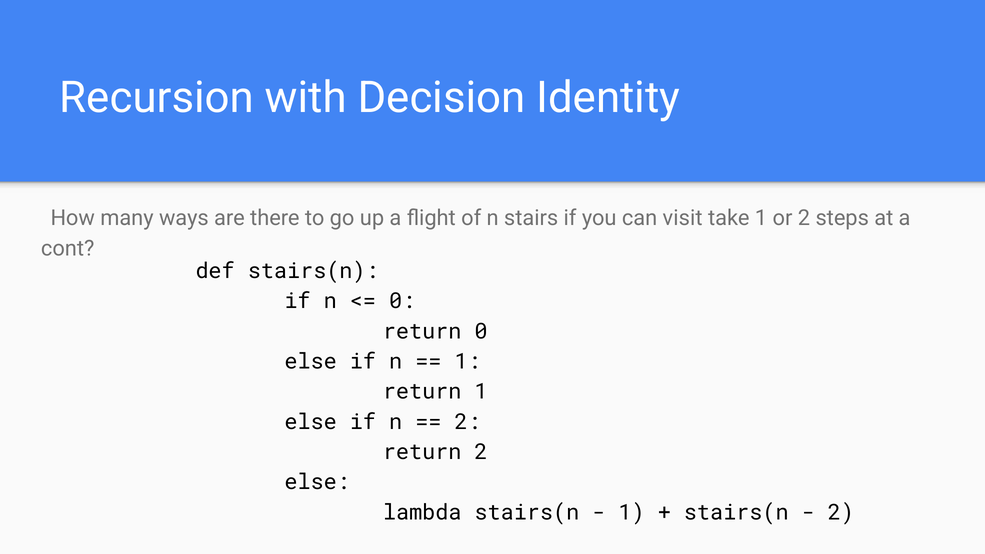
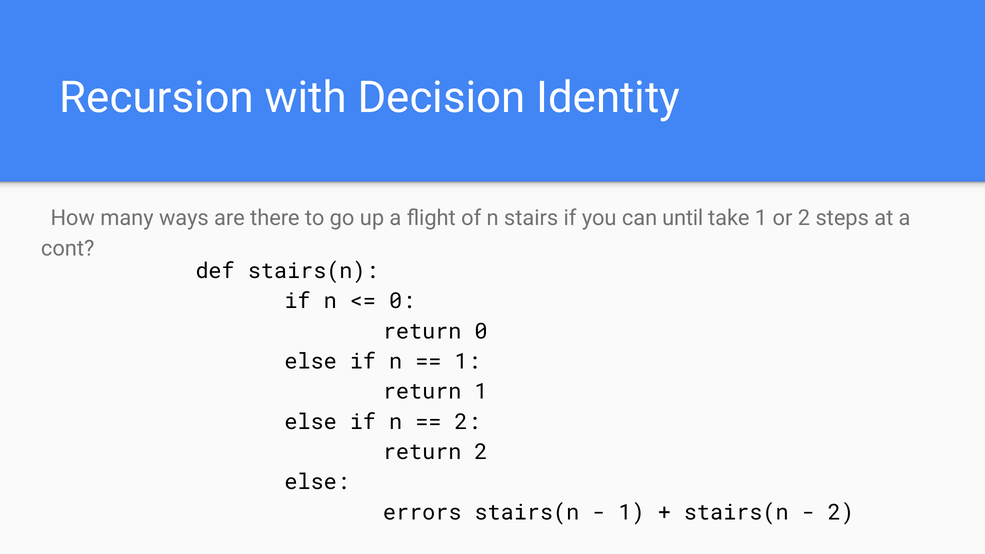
visit: visit -> until
lambda: lambda -> errors
